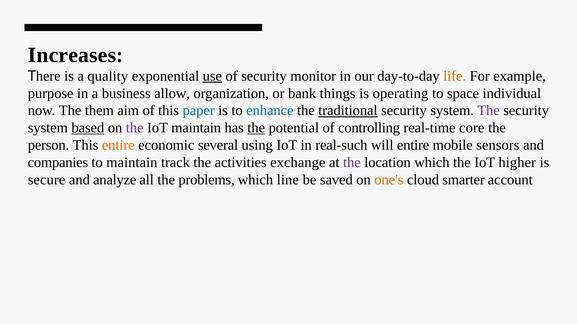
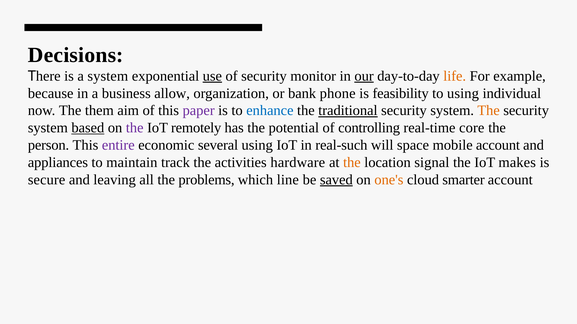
Increases: Increases -> Decisions
a quality: quality -> system
our underline: none -> present
purpose: purpose -> because
things: things -> phone
operating: operating -> feasibility
to space: space -> using
paper colour: blue -> purple
The at (489, 111) colour: purple -> orange
IoT maintain: maintain -> remotely
the at (256, 128) underline: present -> none
entire at (118, 145) colour: orange -> purple
will entire: entire -> space
mobile sensors: sensors -> account
companies: companies -> appliances
exchange: exchange -> hardware
the at (352, 163) colour: purple -> orange
location which: which -> signal
higher: higher -> makes
analyze: analyze -> leaving
saved underline: none -> present
